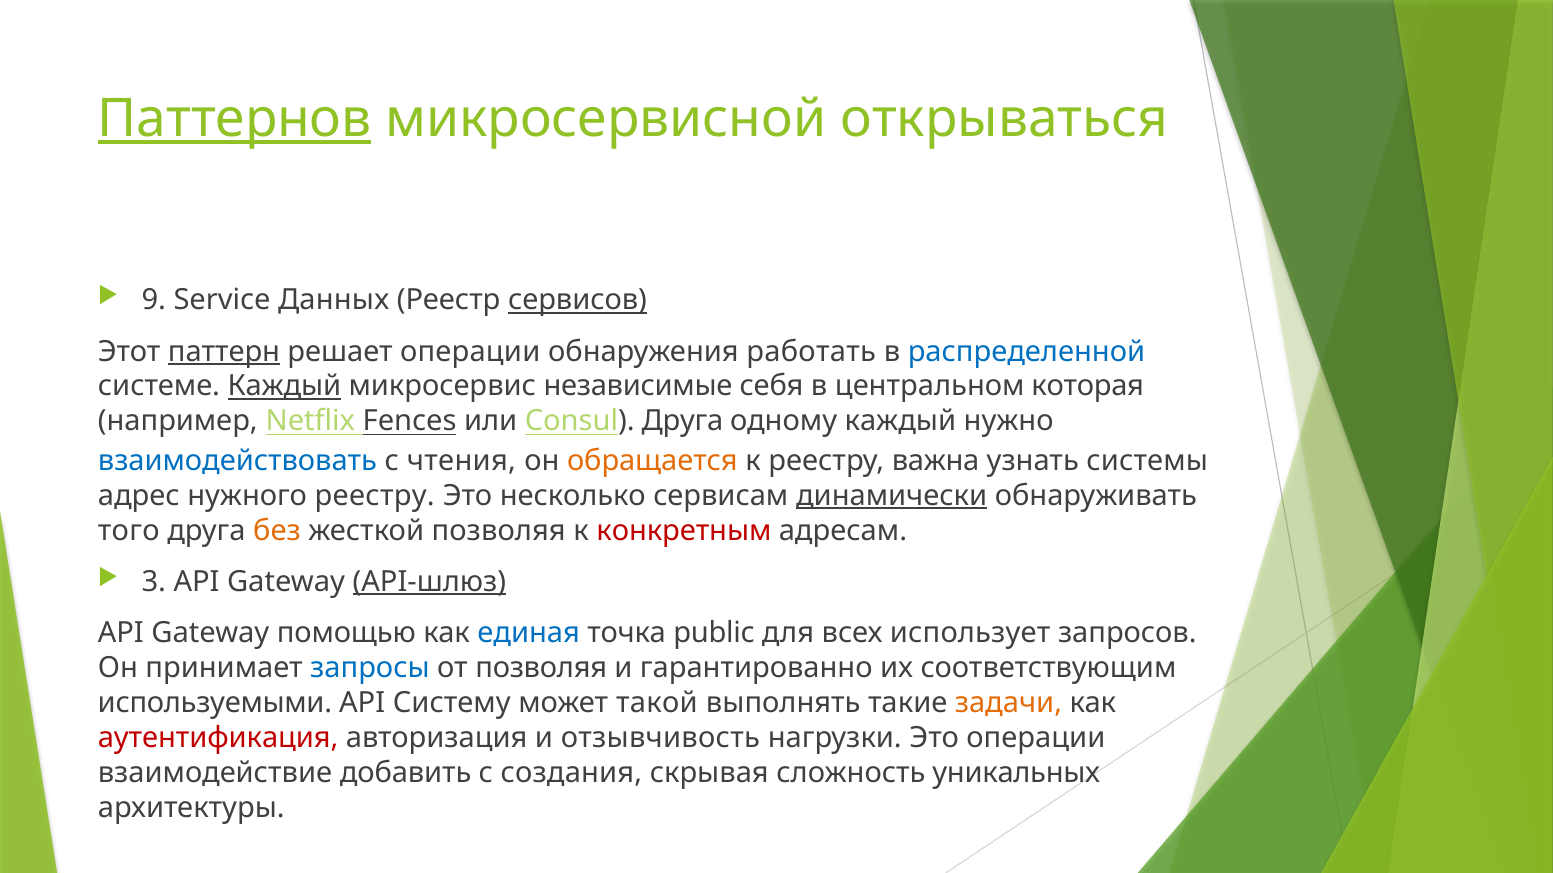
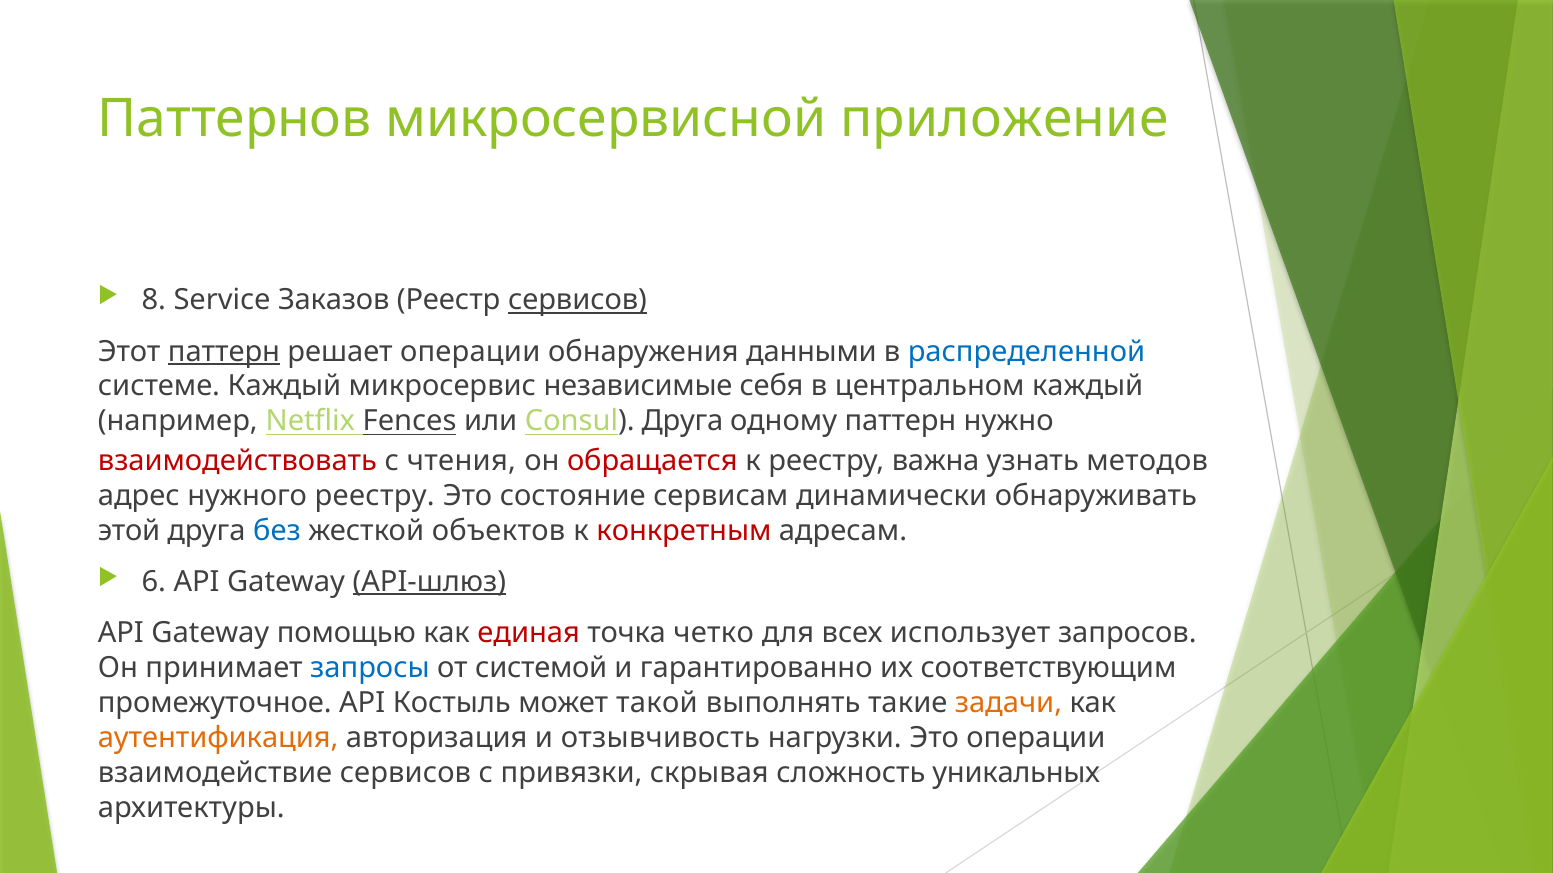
Паттернов underline: present -> none
открываться: открываться -> приложение
9: 9 -> 8
Данных: Данных -> Заказов
работать: работать -> данными
Каждый at (284, 387) underline: present -> none
центральном которая: которая -> каждый
одному каждый: каждый -> паттерн
взаимодействовать colour: blue -> red
обращается colour: orange -> red
системы: системы -> методов
несколько: несколько -> состояние
динамически underline: present -> none
того: того -> этой
без colour: orange -> blue
жесткой позволяя: позволяя -> объектов
3: 3 -> 6
единая colour: blue -> red
public: public -> четко
от позволяя: позволяя -> системой
используемыми: используемыми -> промежуточное
Систему: Систему -> Костыль
аутентификация colour: red -> orange
взаимодействие добавить: добавить -> сервисов
создания: создания -> привязки
